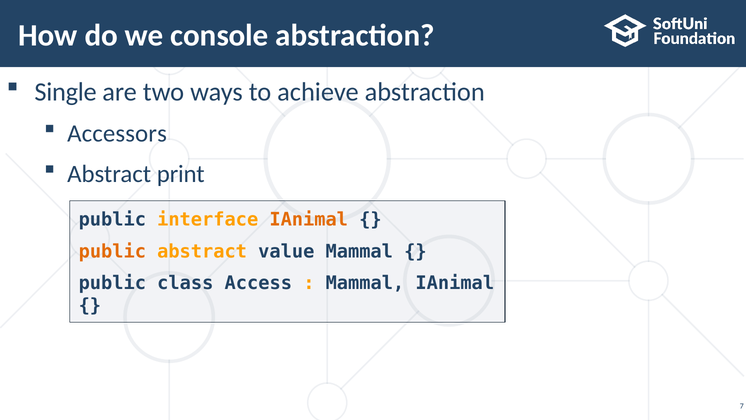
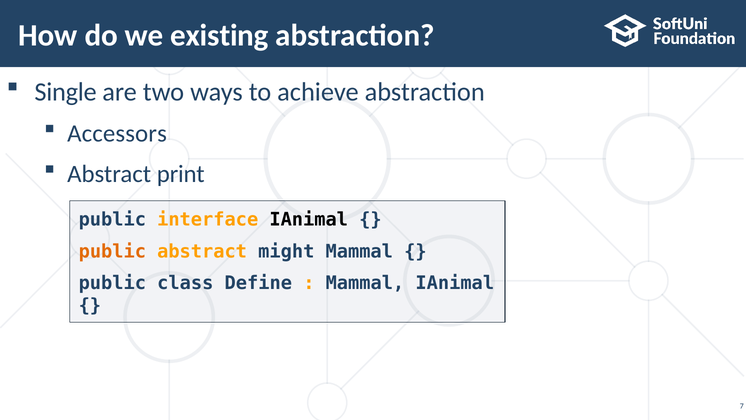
console: console -> existing
IAnimal at (309, 220) colour: orange -> black
value: value -> might
Access: Access -> Define
